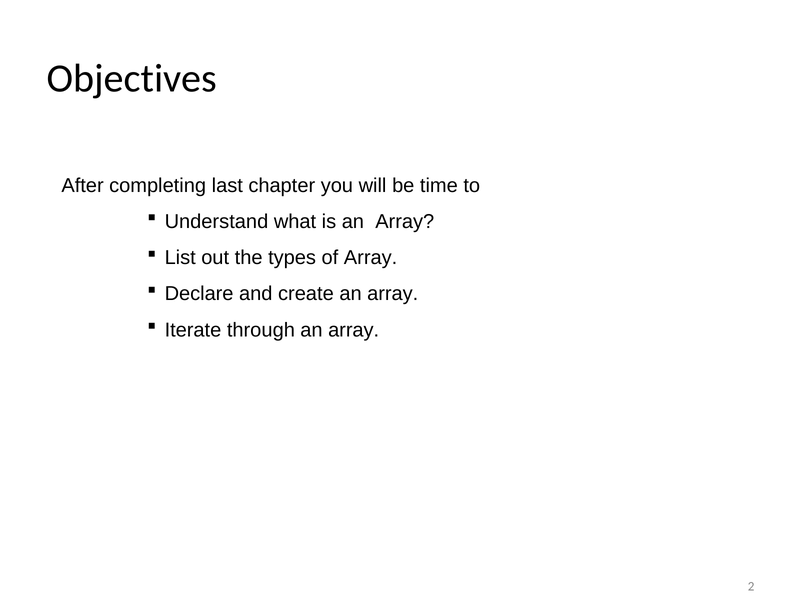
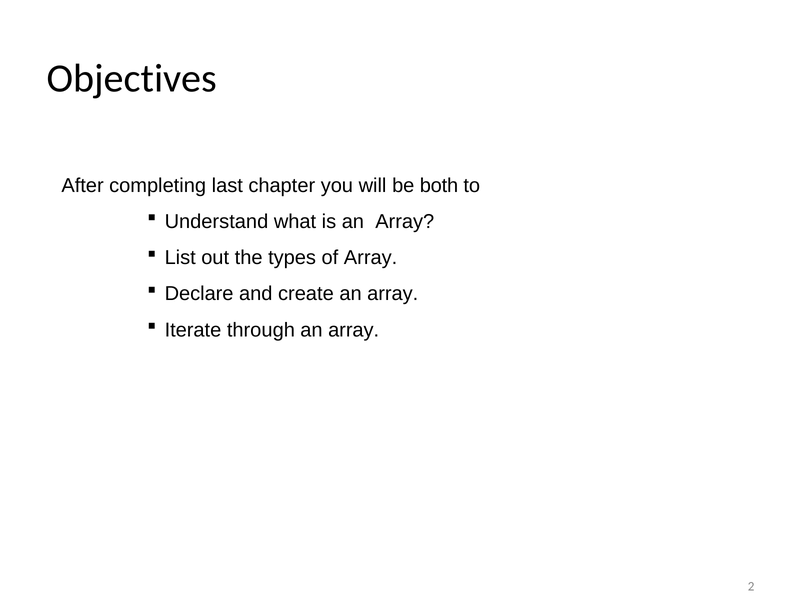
time: time -> both
